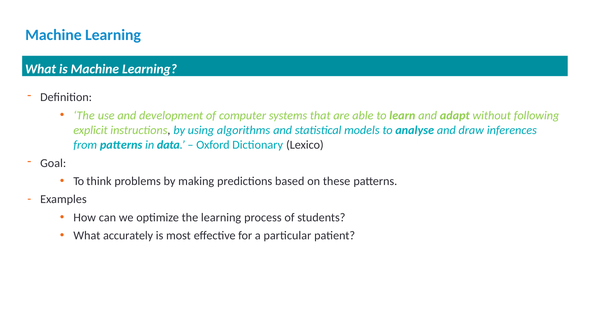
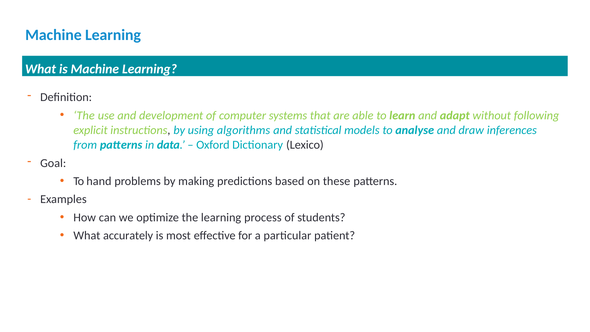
think: think -> hand
